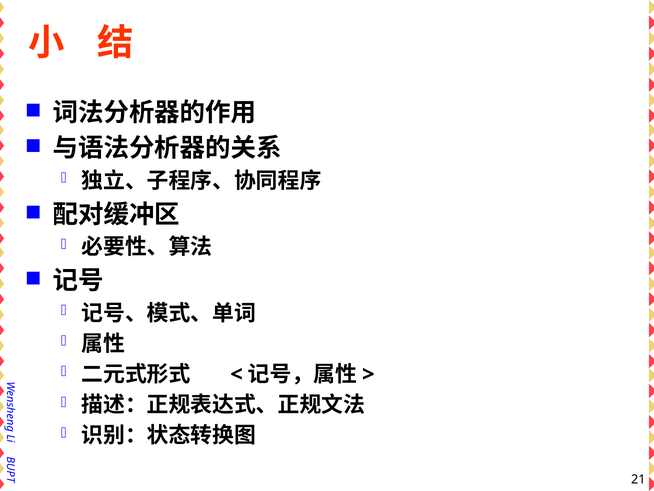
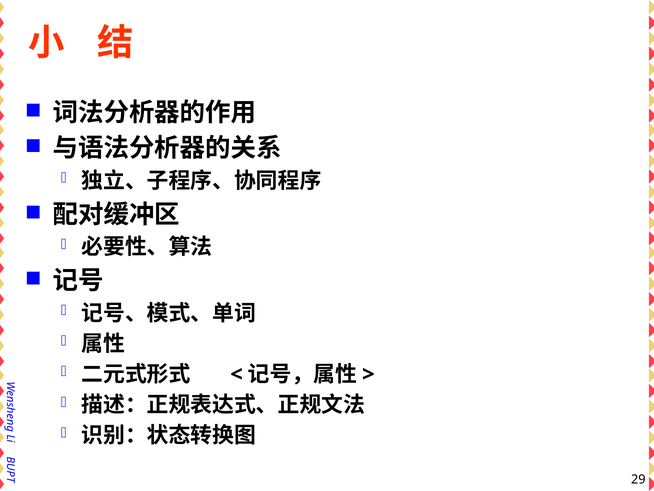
21: 21 -> 29
